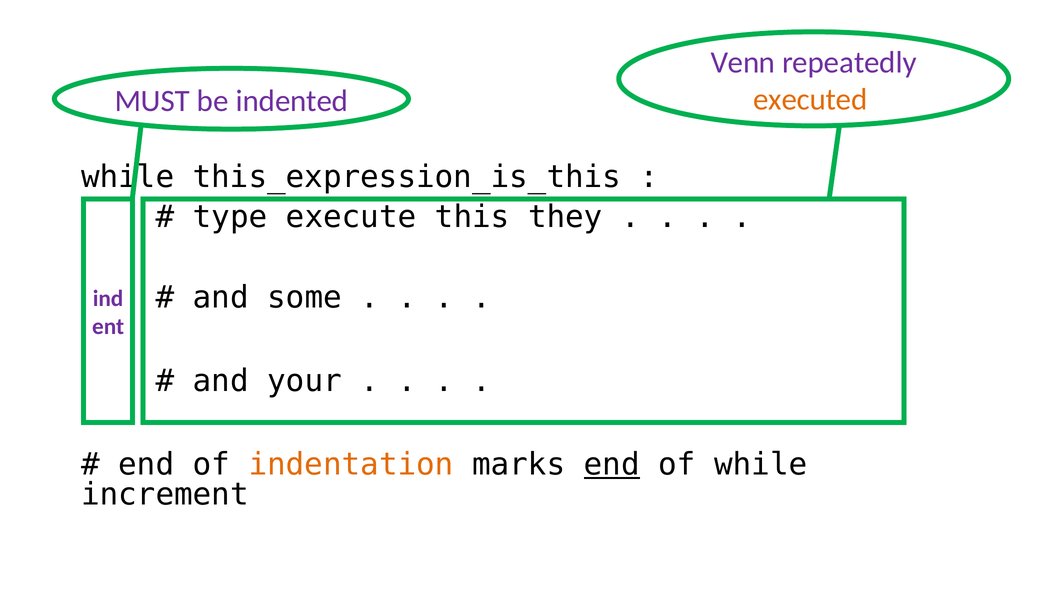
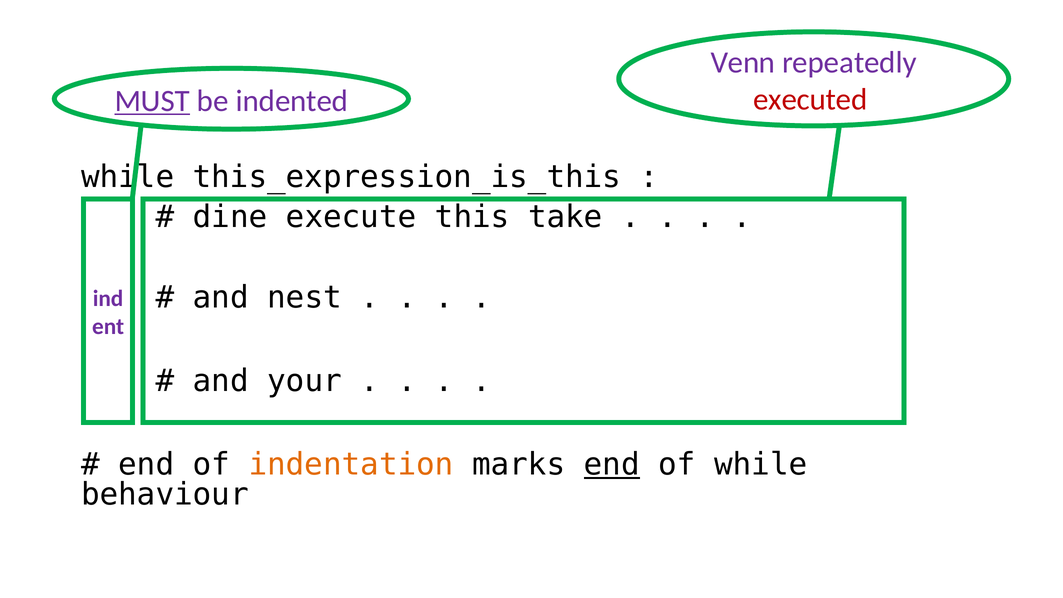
executed colour: orange -> red
MUST underline: none -> present
type: type -> dine
they: they -> take
some: some -> nest
increment: increment -> behaviour
